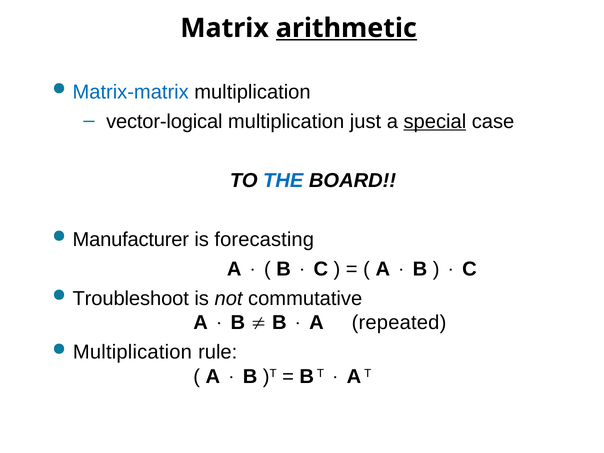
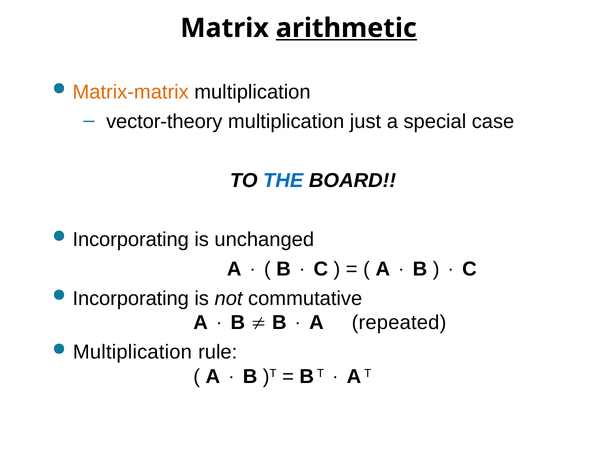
Matrix-matrix colour: blue -> orange
vector-logical: vector-logical -> vector-theory
special underline: present -> none
Manufacturer at (131, 240): Manufacturer -> Incorporating
forecasting: forecasting -> unchanged
Troubleshoot at (131, 299): Troubleshoot -> Incorporating
